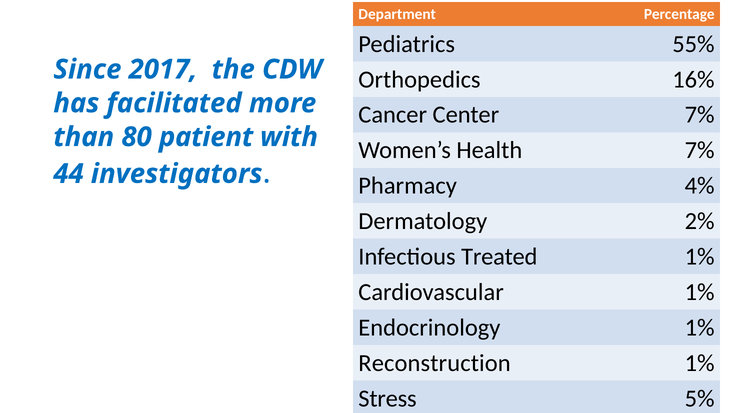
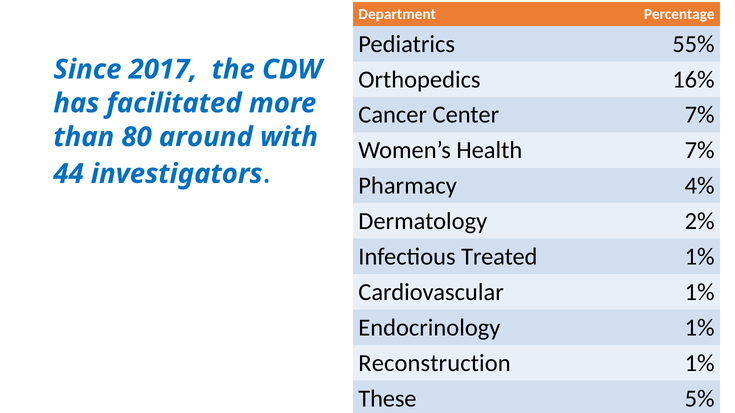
patient: patient -> around
Stress: Stress -> These
